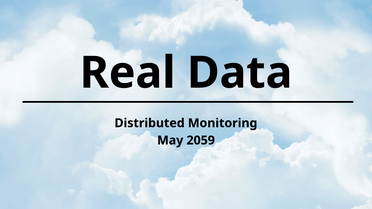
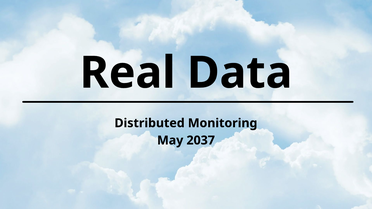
2059: 2059 -> 2037
